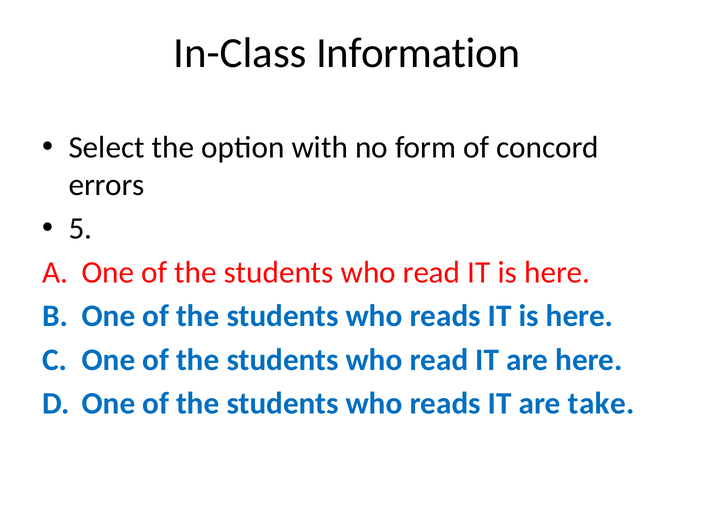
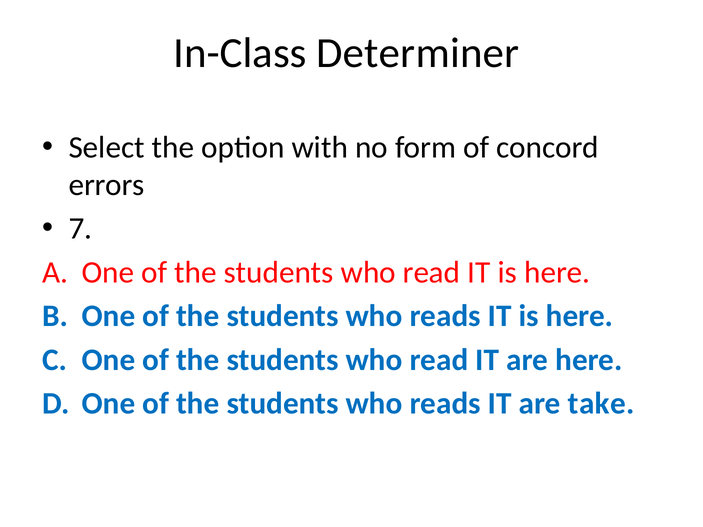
Information: Information -> Determiner
5: 5 -> 7
